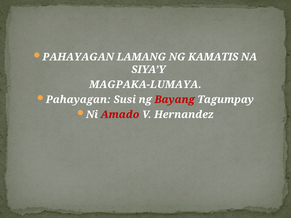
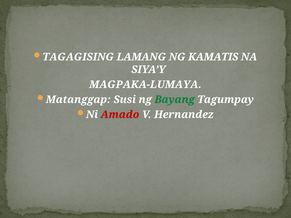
PAHAYAGAN at (78, 57): PAHAYAGAN -> TAGAGISING
Pahayagan at (78, 100): Pahayagan -> Matanggap
Bayang colour: red -> green
